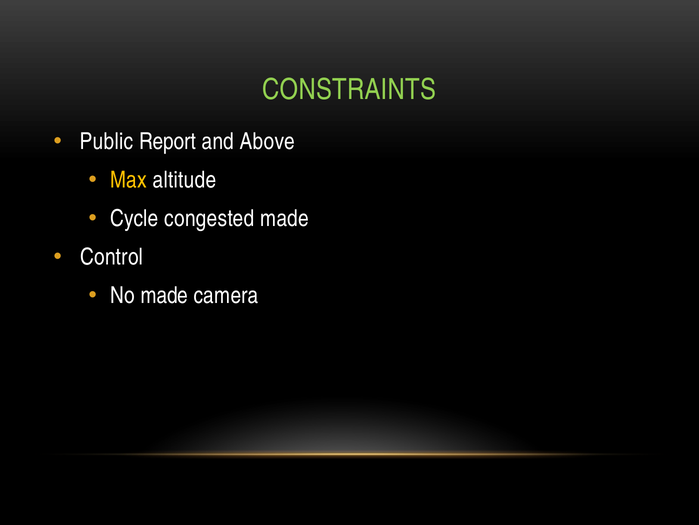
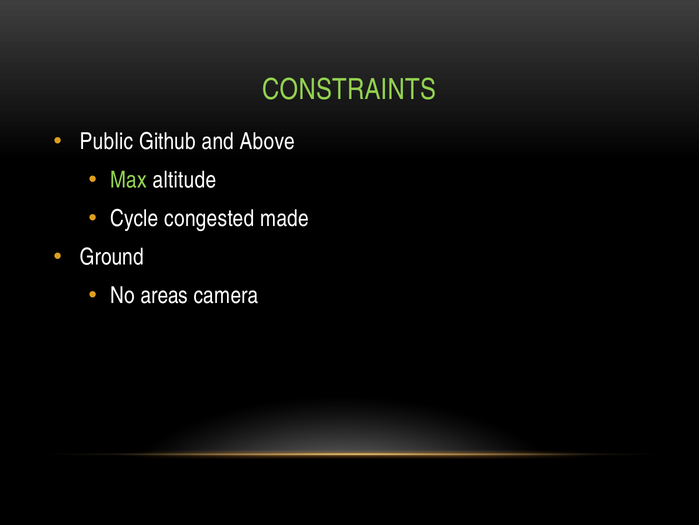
Report: Report -> Github
Max colour: yellow -> light green
Control: Control -> Ground
No made: made -> areas
